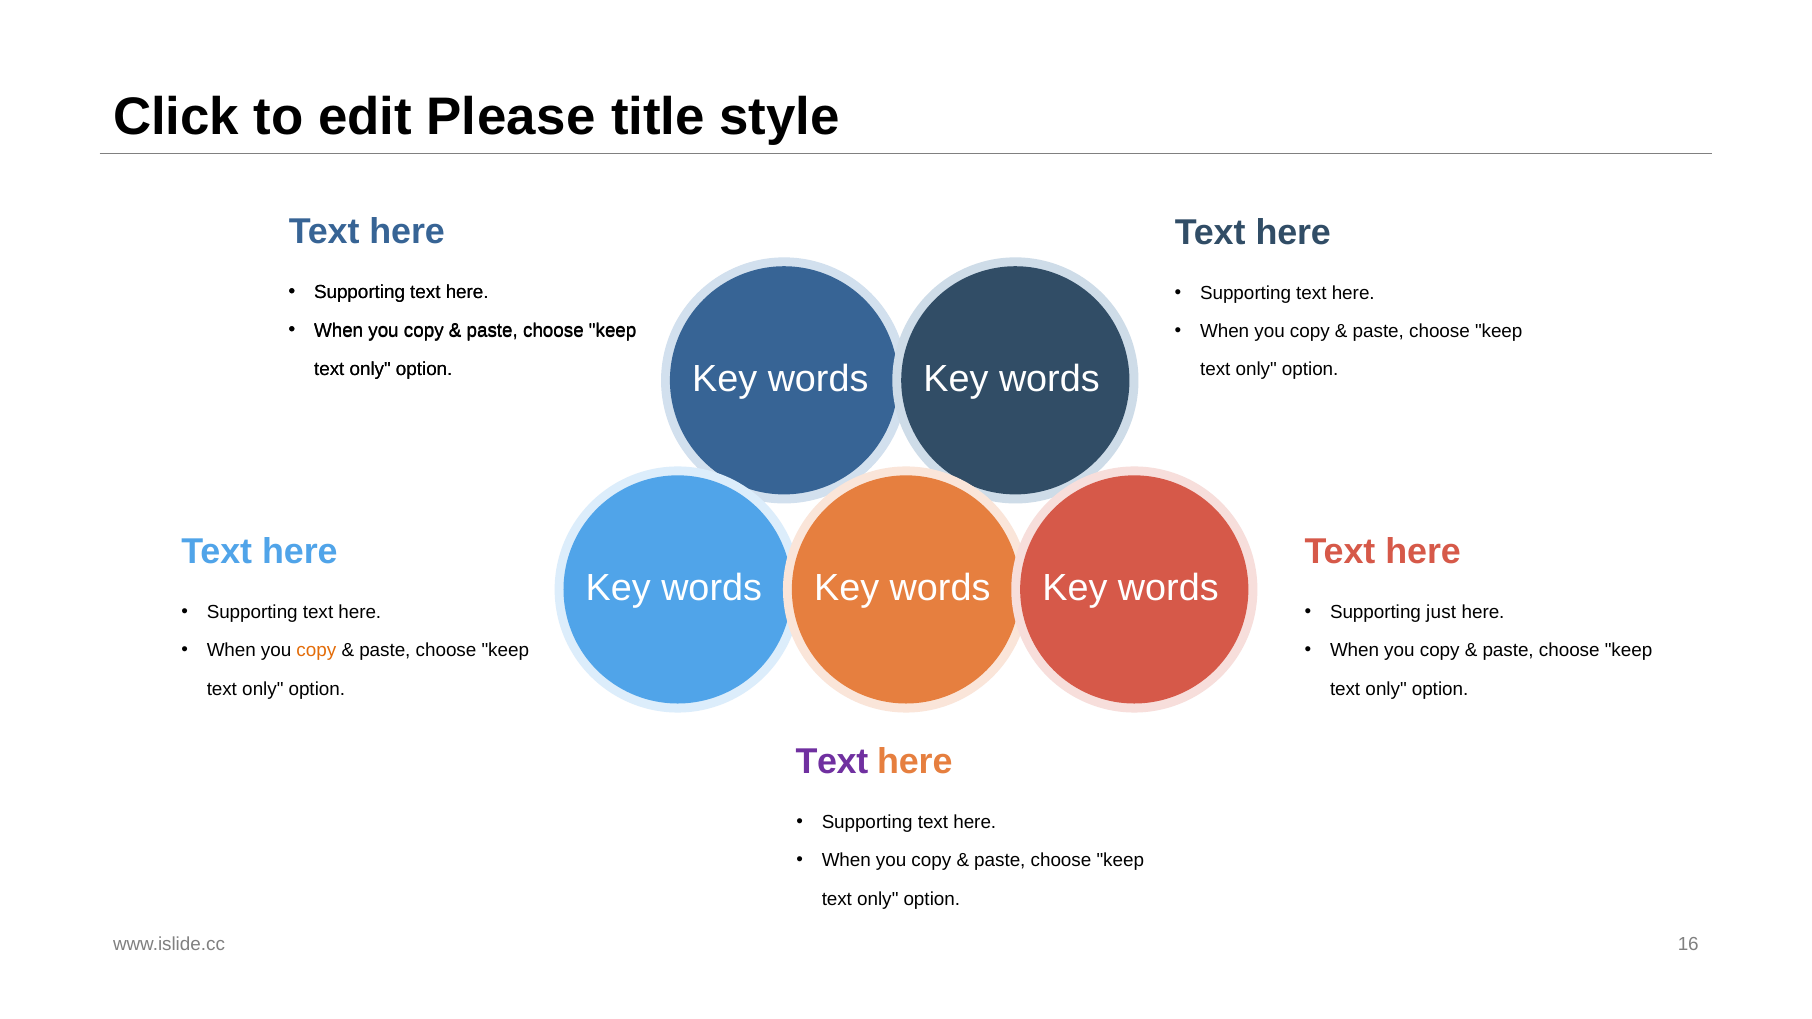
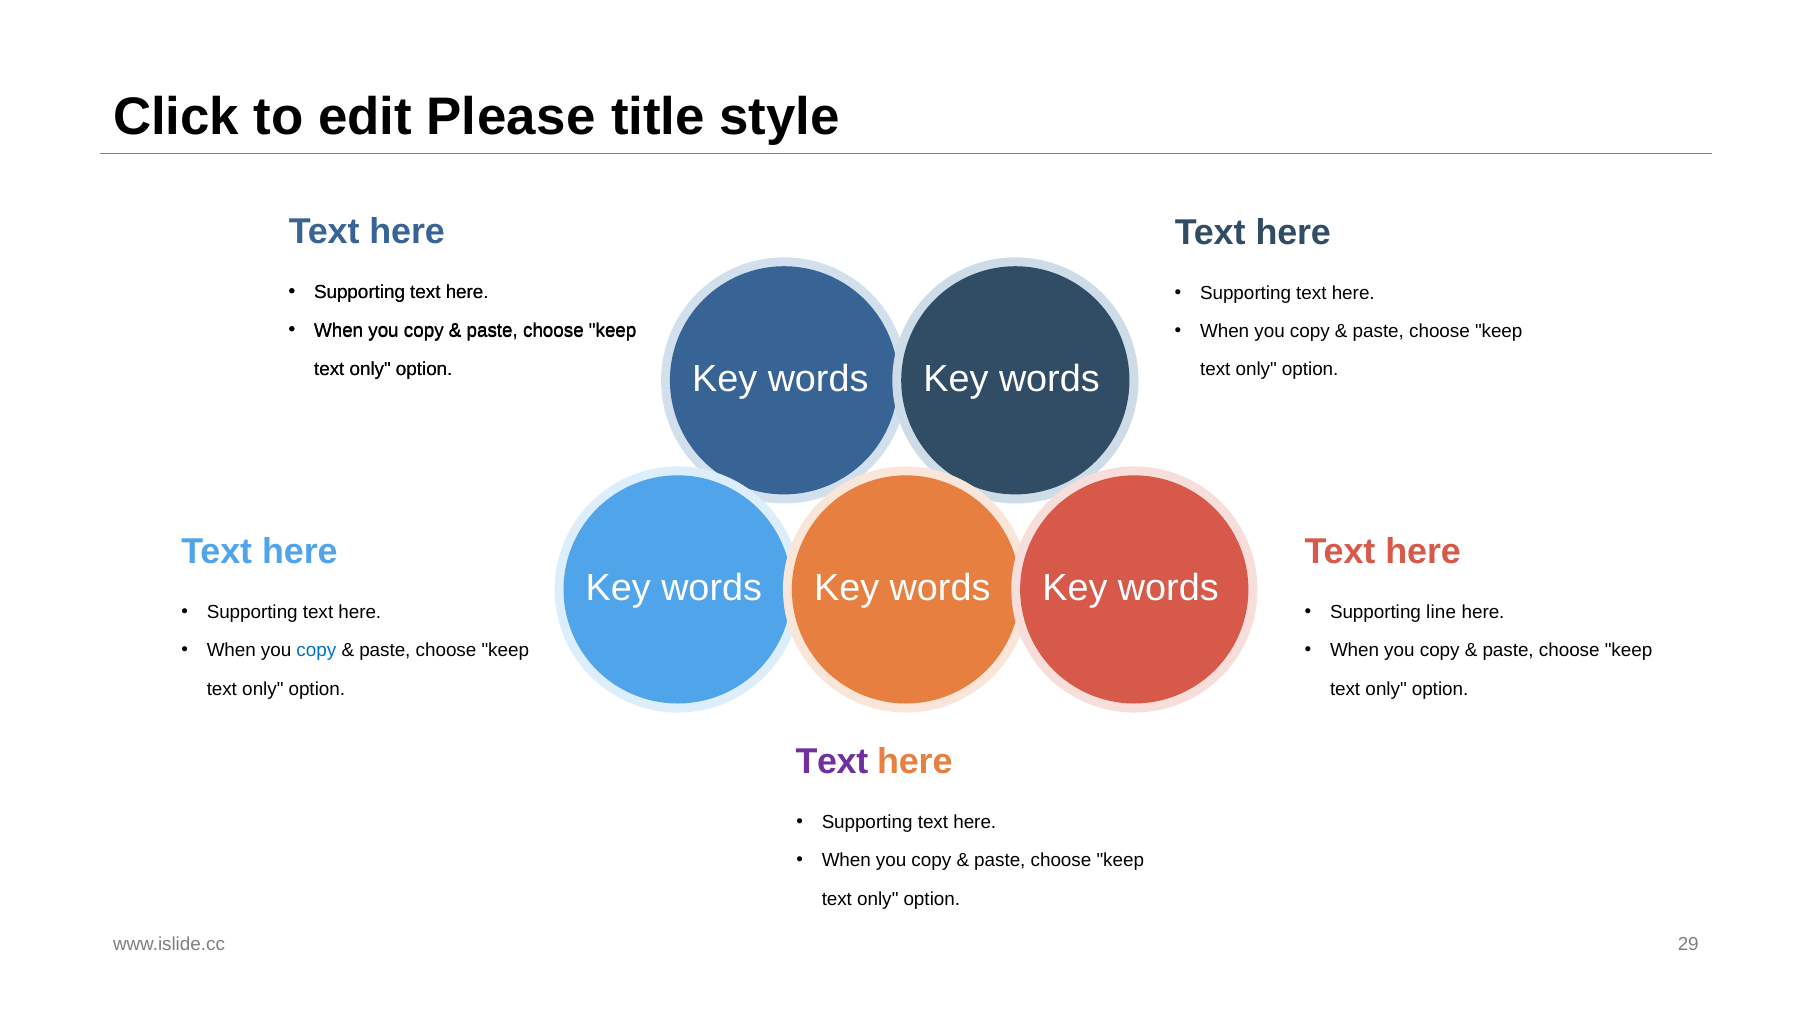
just: just -> line
copy at (316, 651) colour: orange -> blue
16: 16 -> 29
